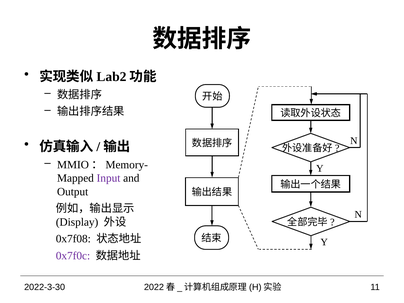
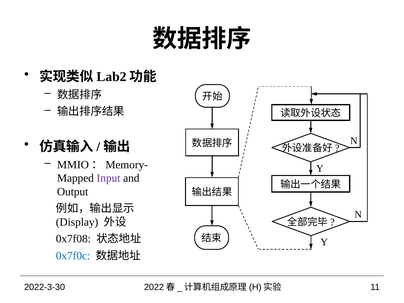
0x7f0c colour: purple -> blue
